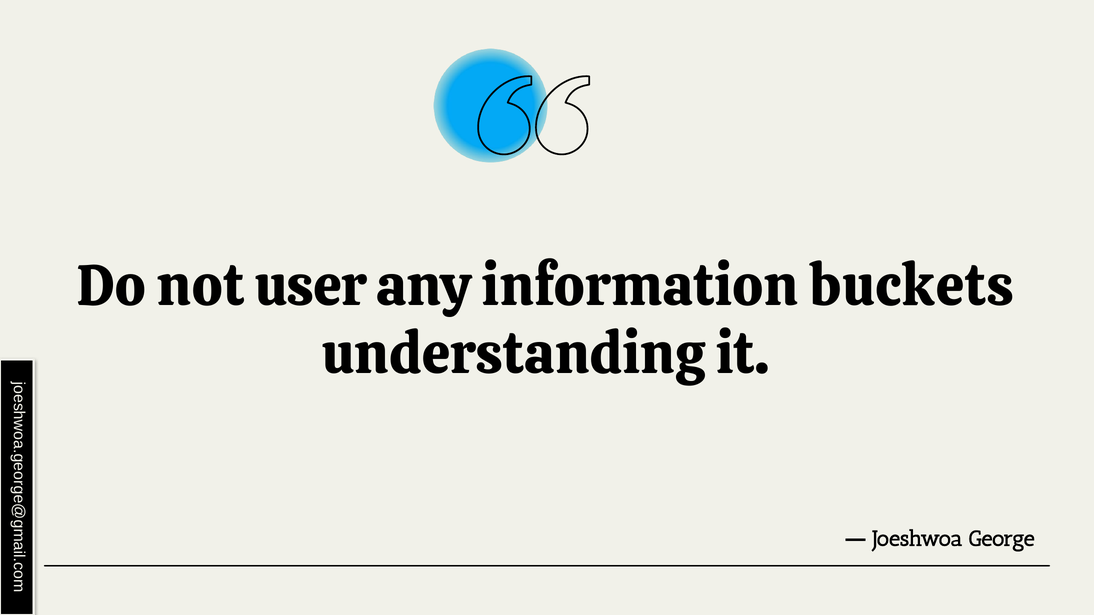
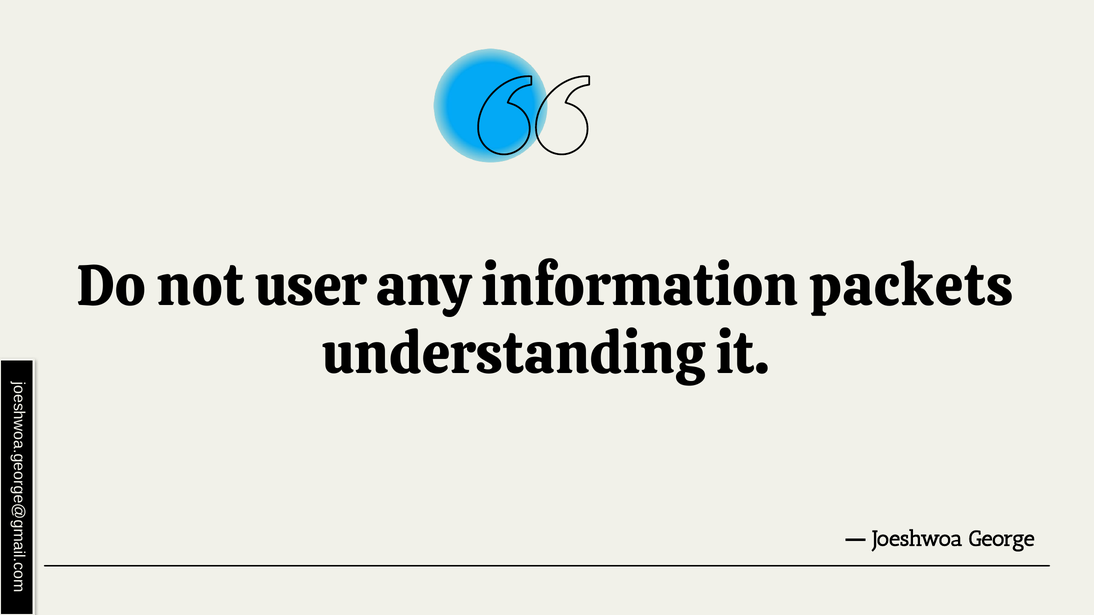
buckets: buckets -> packets
